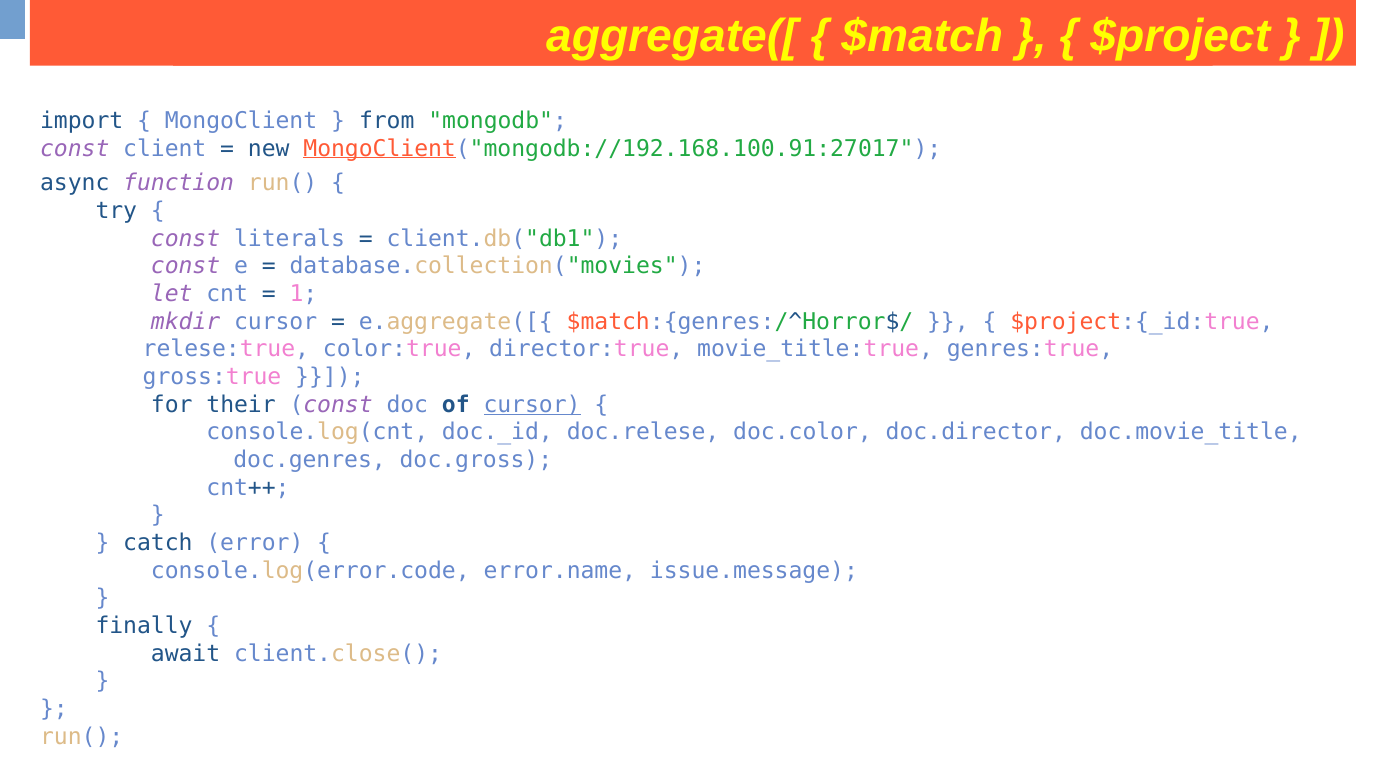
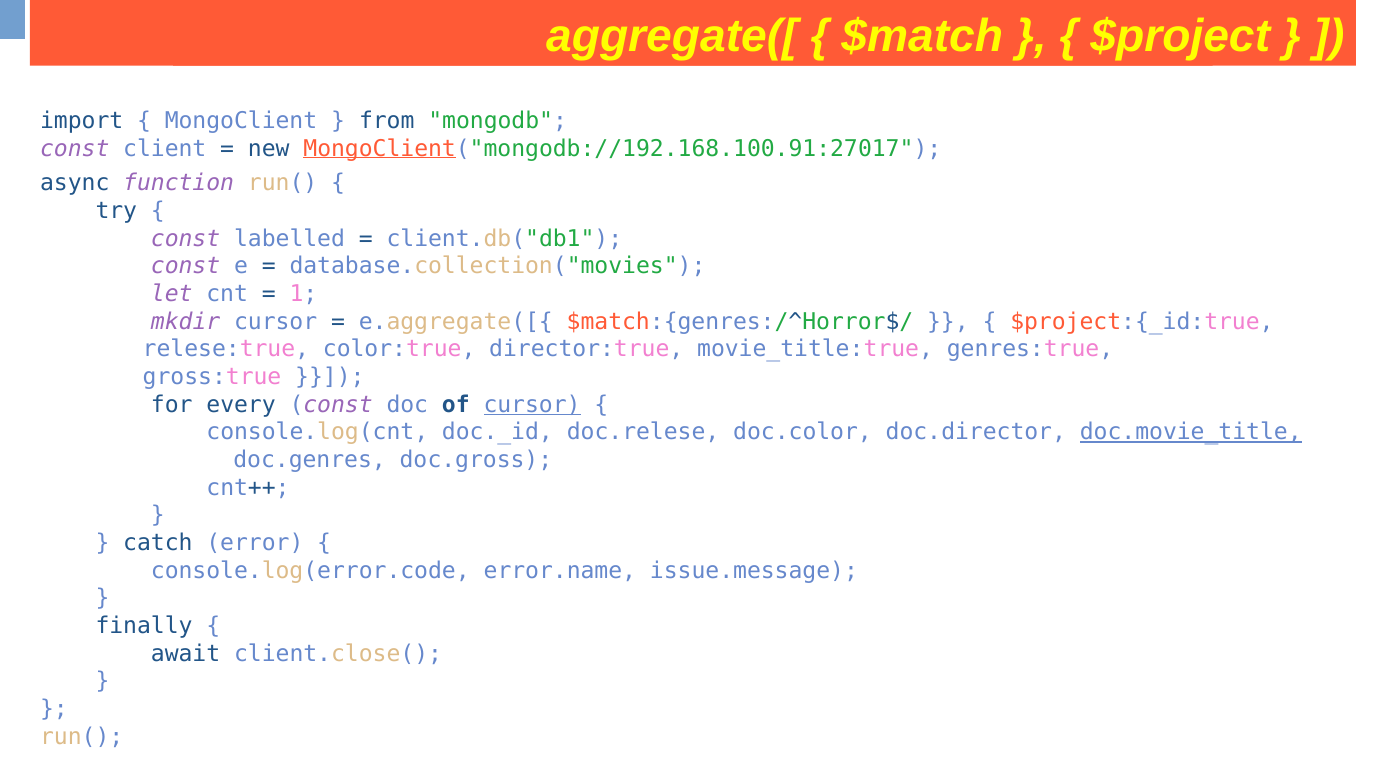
literals: literals -> labelled
their: their -> every
doc.movie_title underline: none -> present
